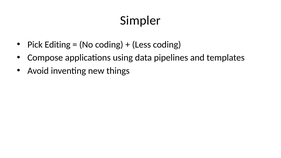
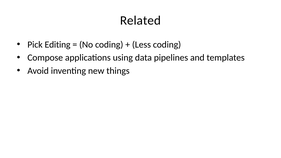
Simpler: Simpler -> Related
